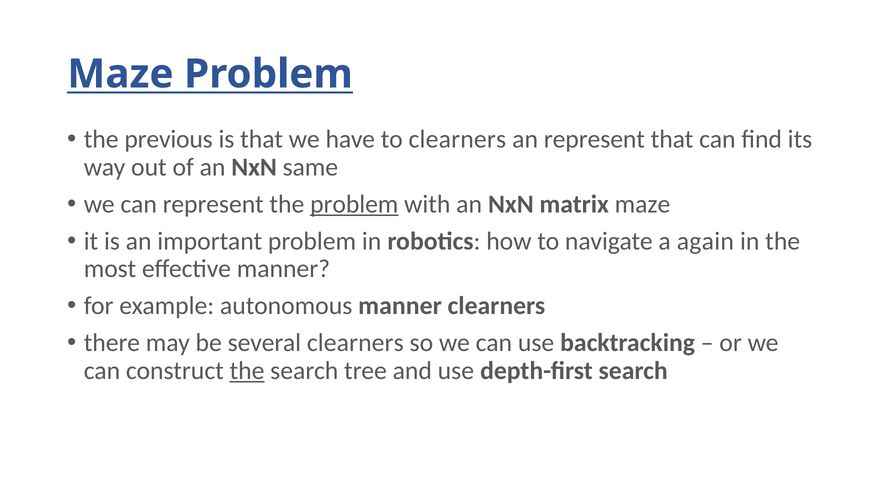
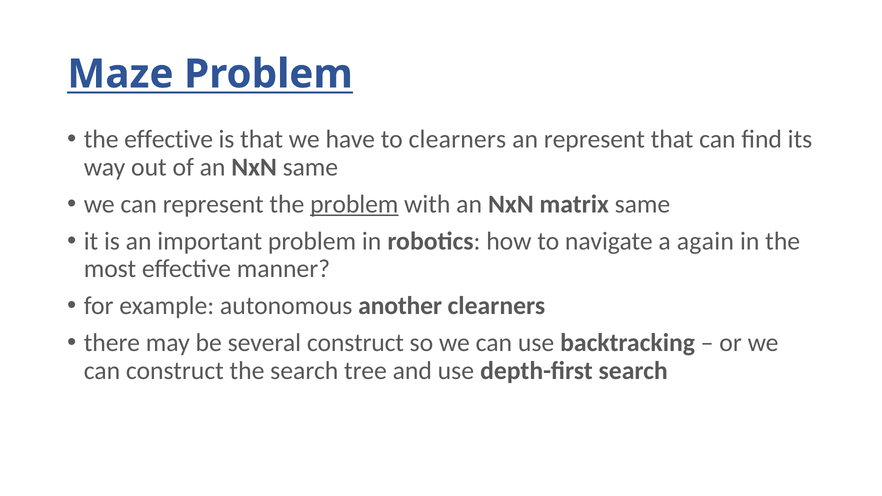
the previous: previous -> effective
matrix maze: maze -> same
autonomous manner: manner -> another
several clearners: clearners -> construct
the at (247, 371) underline: present -> none
